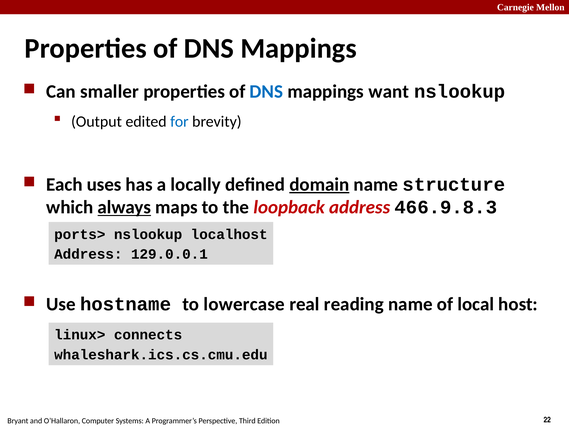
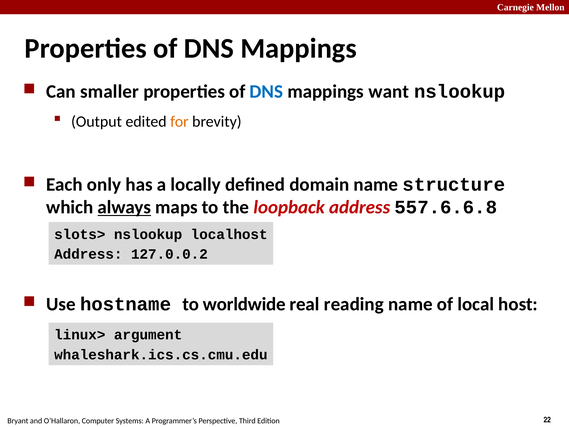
for colour: blue -> orange
uses: uses -> only
domain underline: present -> none
466.9.8.3: 466.9.8.3 -> 557.6.6.8
ports>: ports> -> slots>
129.0.0.1: 129.0.0.1 -> 127.0.0.2
lowercase: lowercase -> worldwide
connects: connects -> argument
